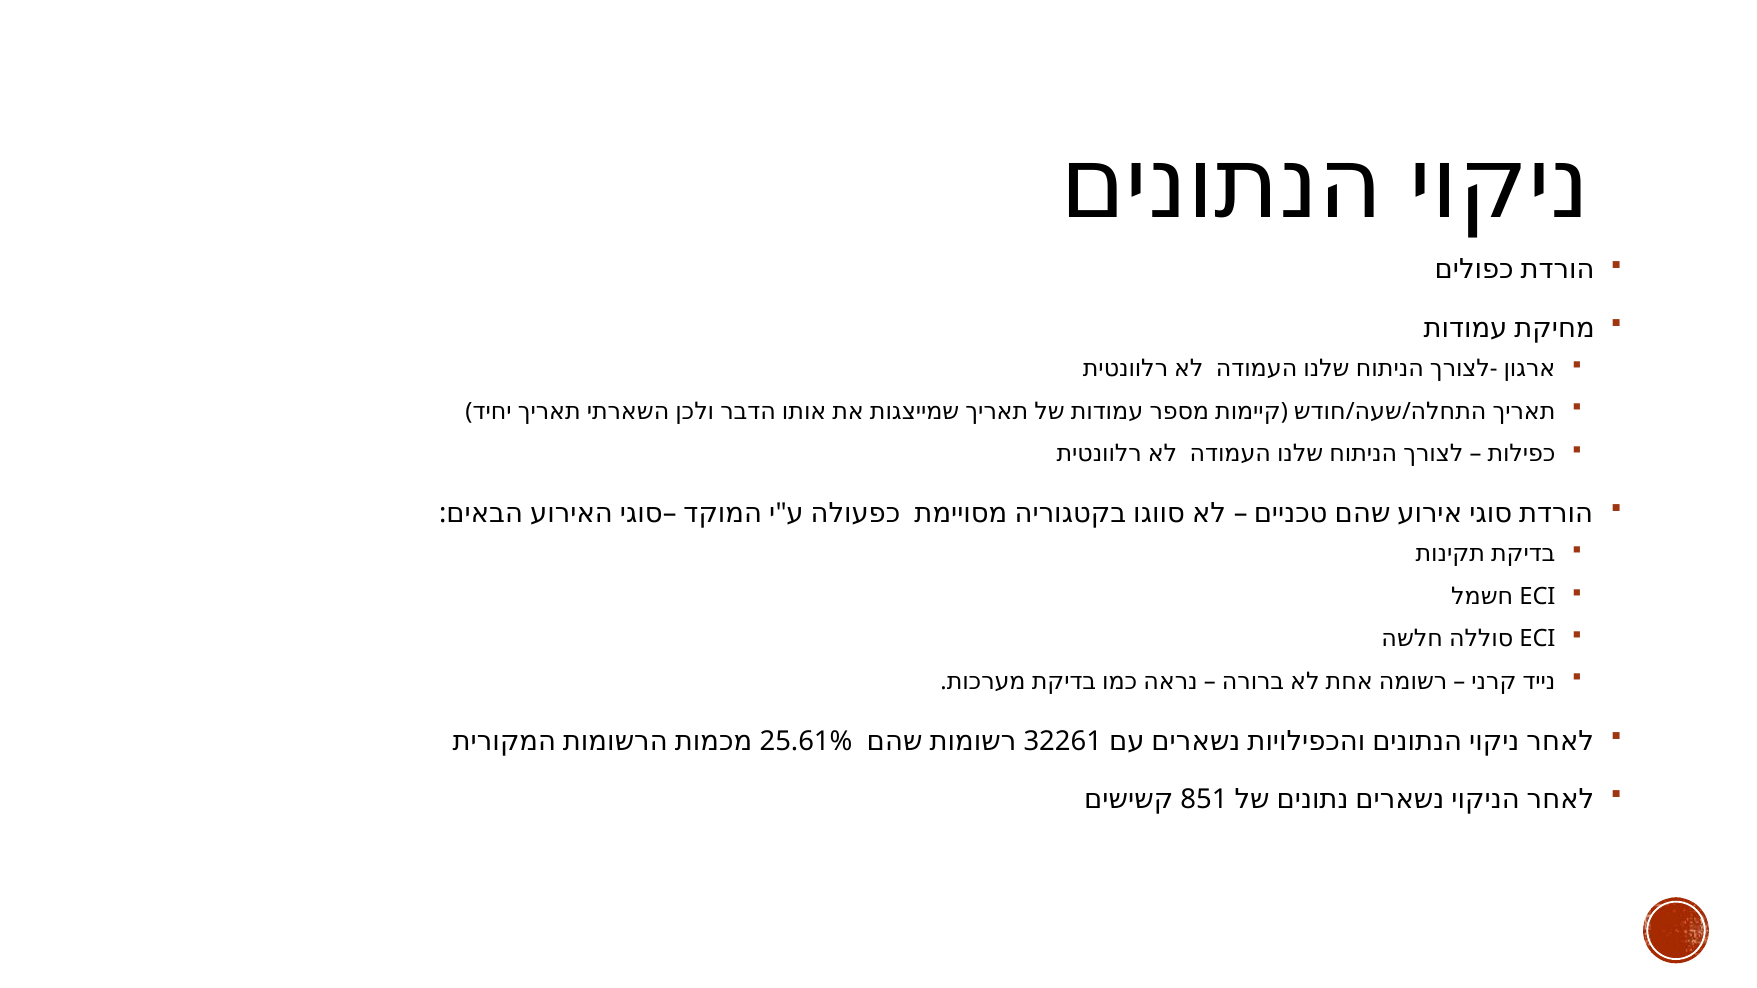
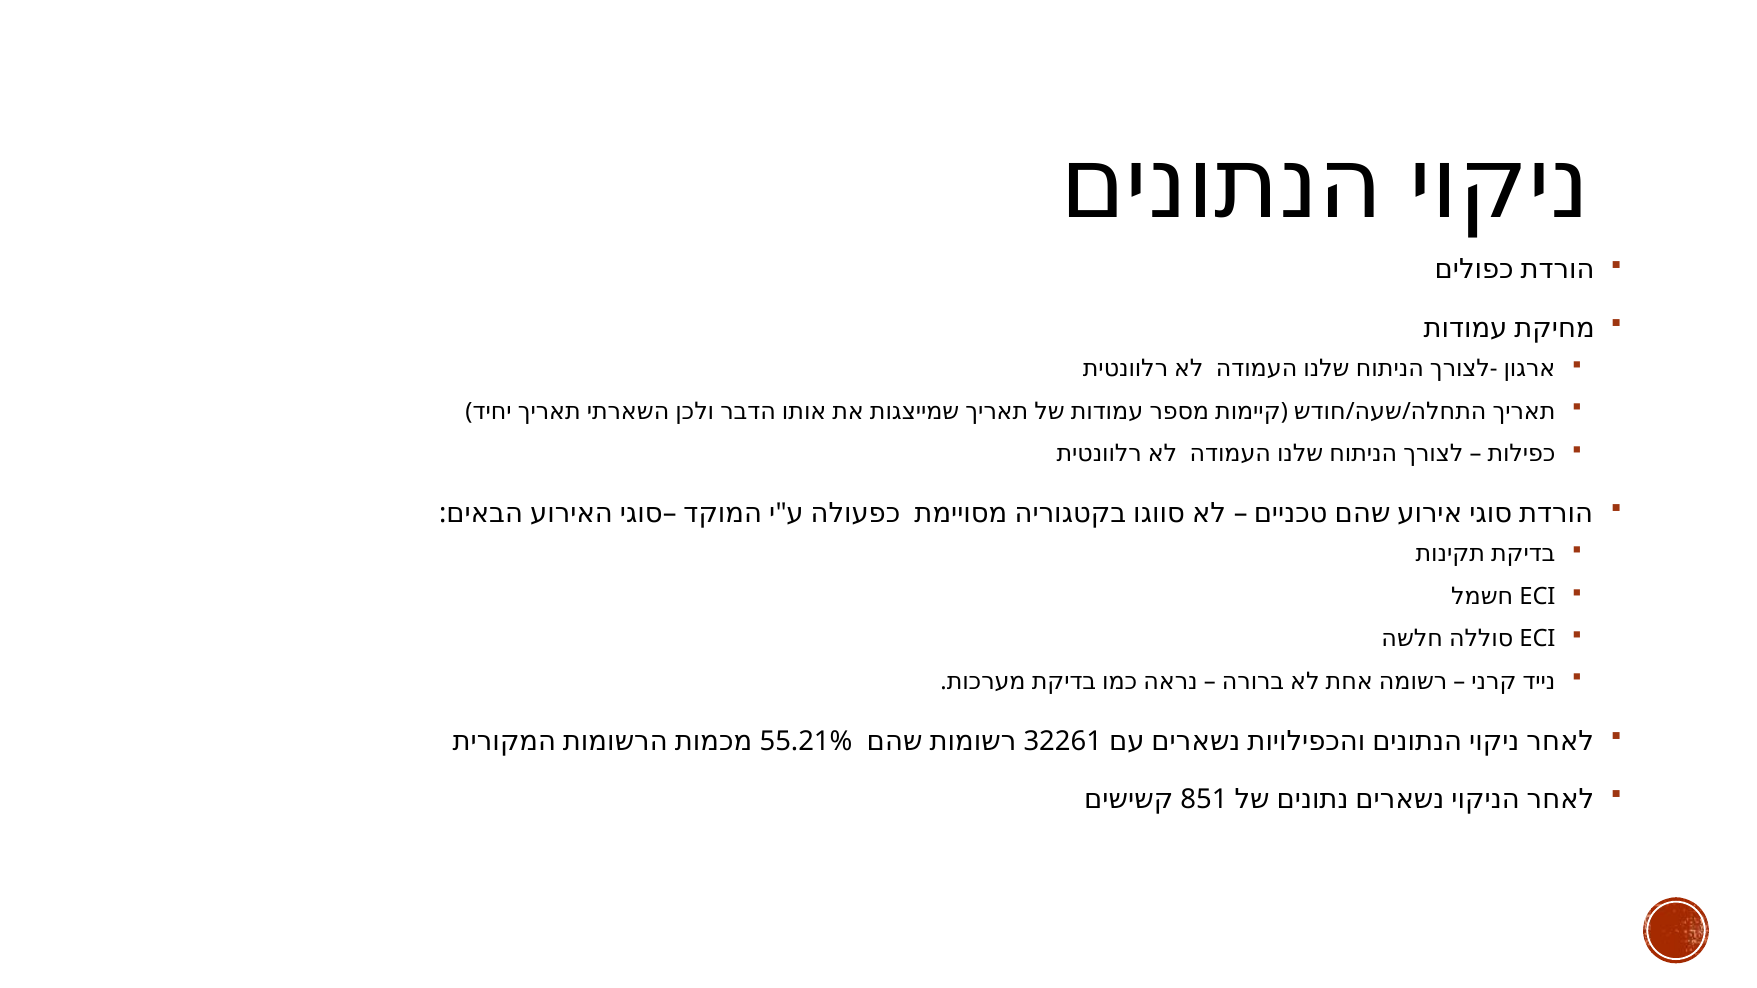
25.61%: 25.61% -> 55.21%
